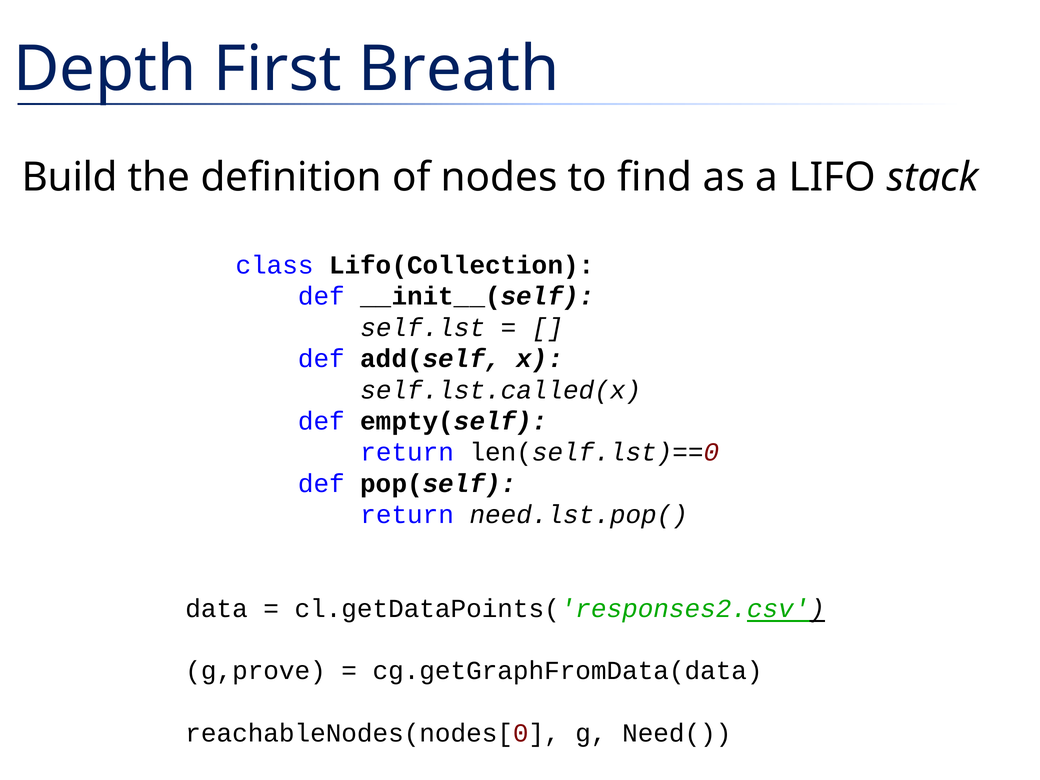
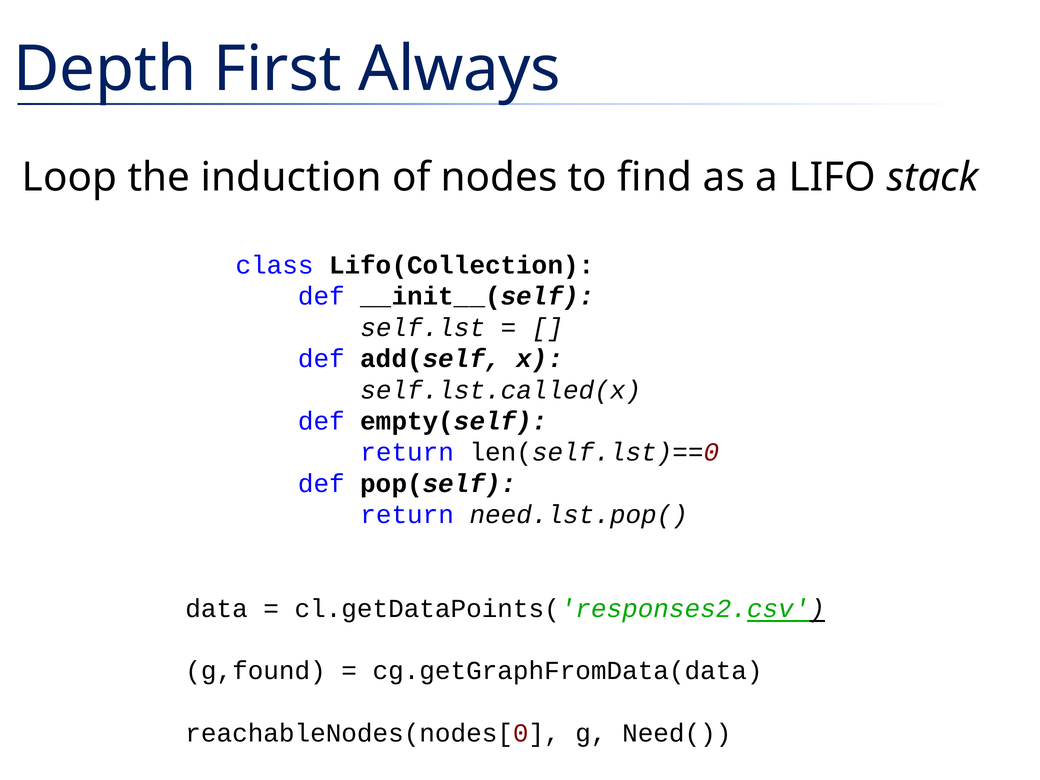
Breath: Breath -> Always
Build: Build -> Loop
definition: definition -> induction
g,prove: g,prove -> g,found
